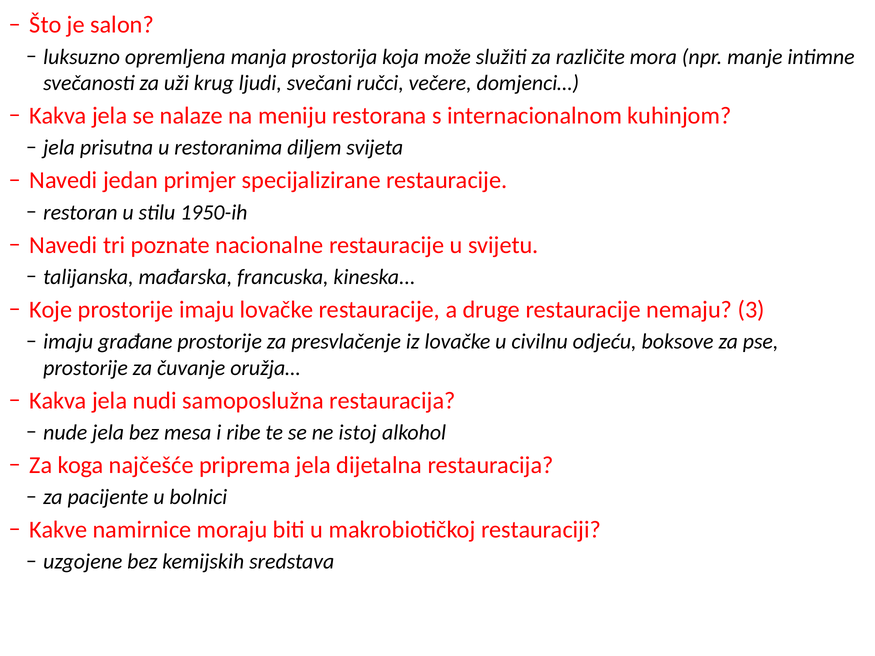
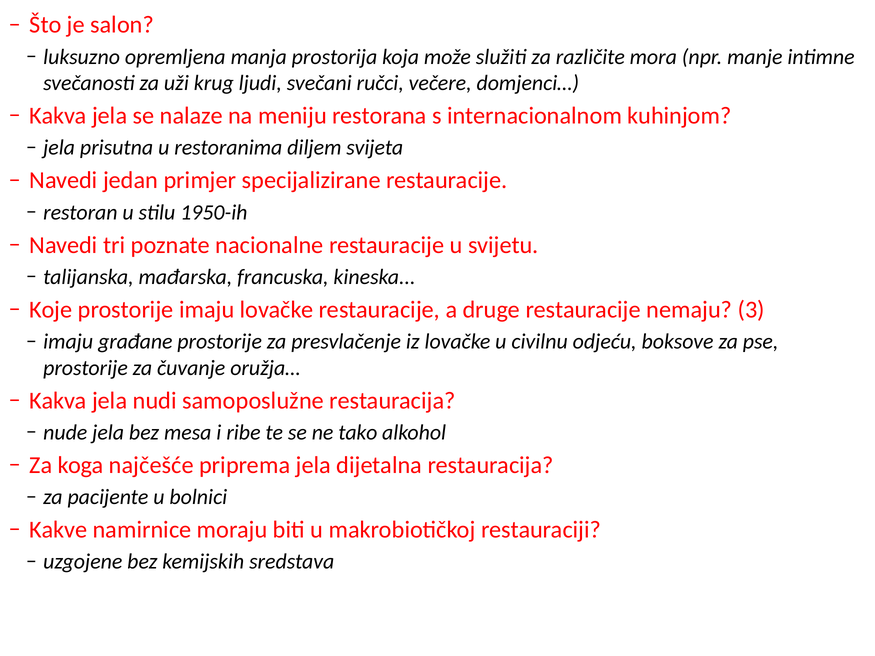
samoposlužna: samoposlužna -> samoposlužne
istoj: istoj -> tako
